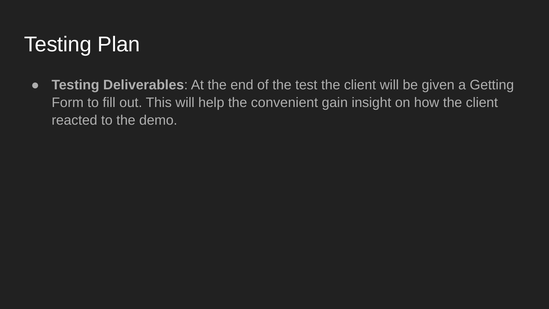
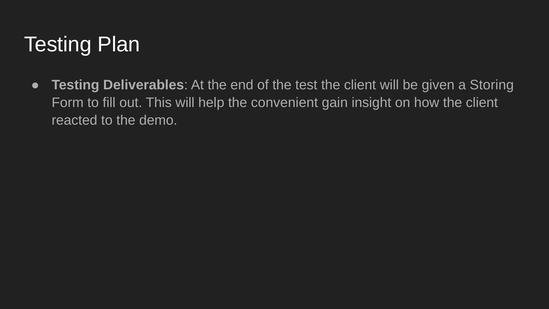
Getting: Getting -> Storing
